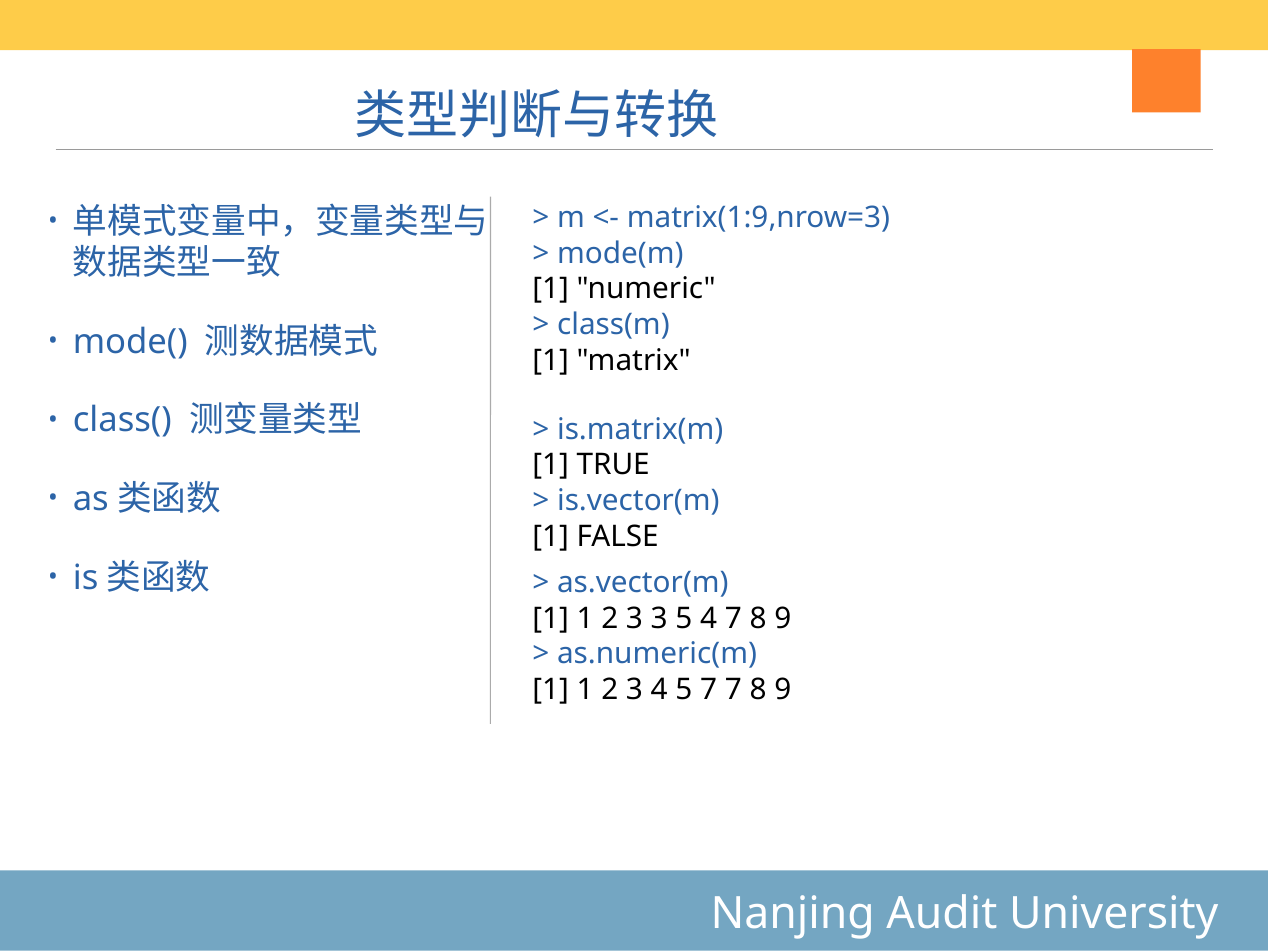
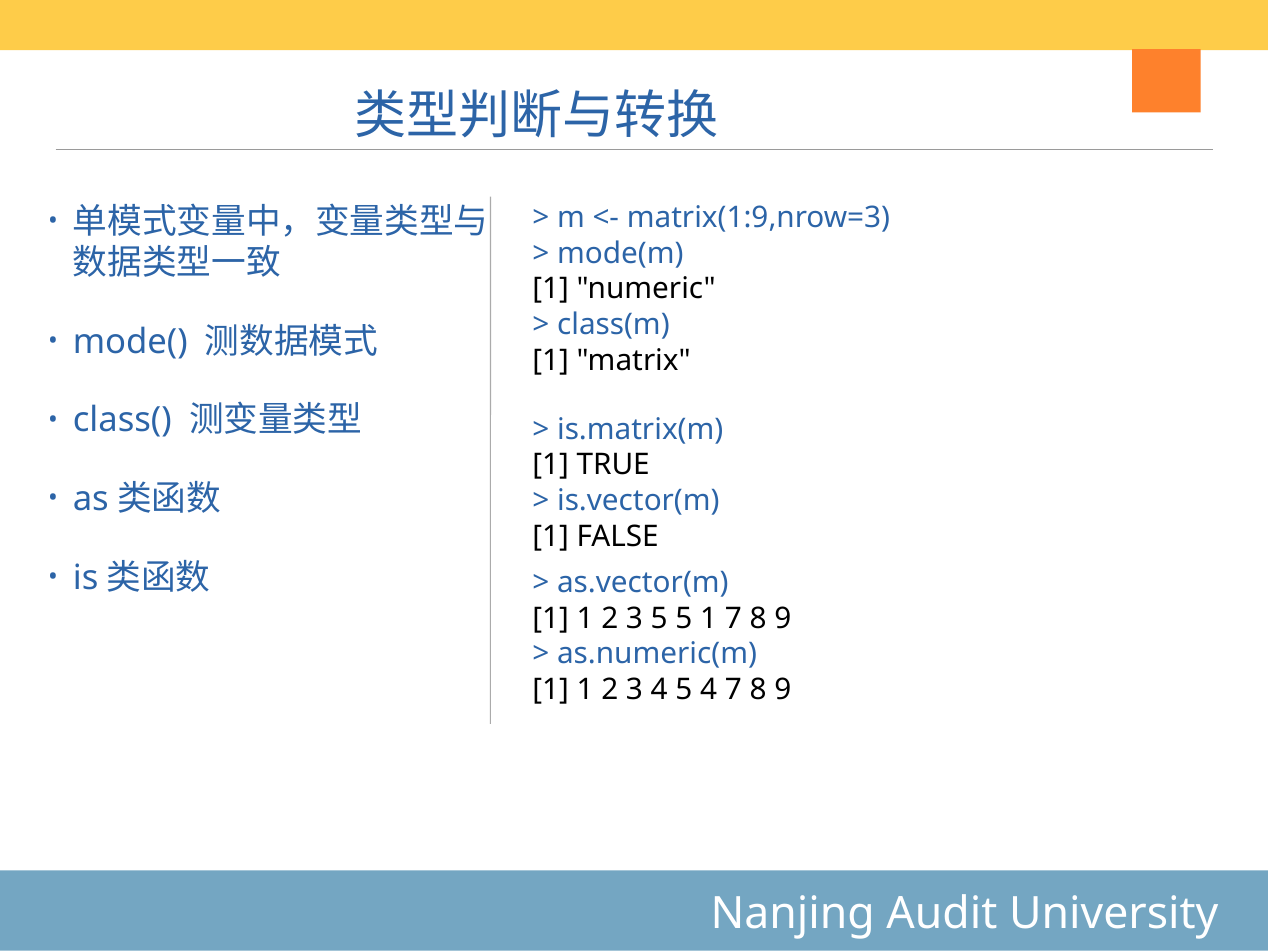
3 3: 3 -> 5
5 4: 4 -> 1
5 7: 7 -> 4
